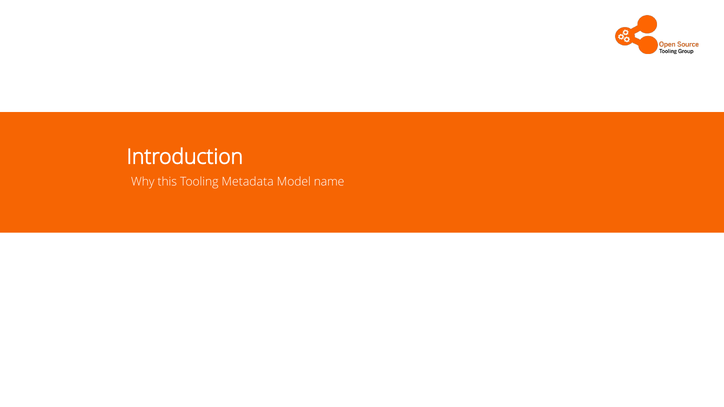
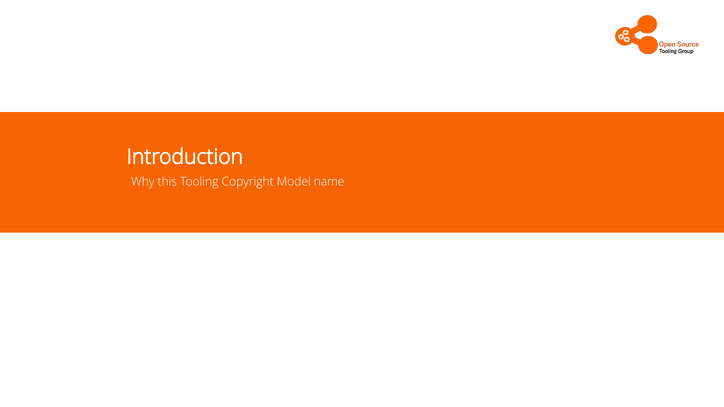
Metadata: Metadata -> Copyright
